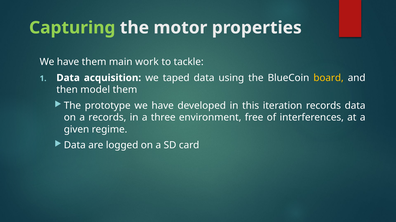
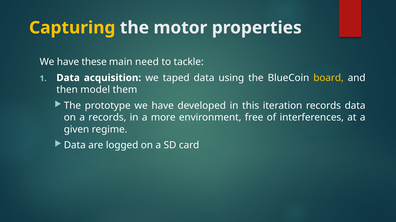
Capturing colour: light green -> yellow
have them: them -> these
work: work -> need
three: three -> more
